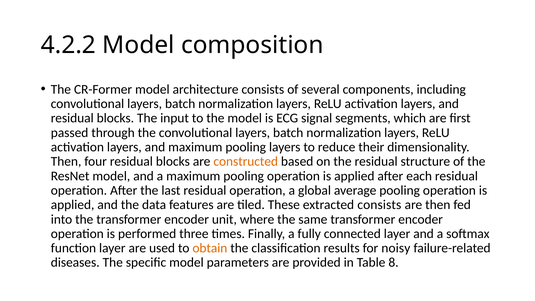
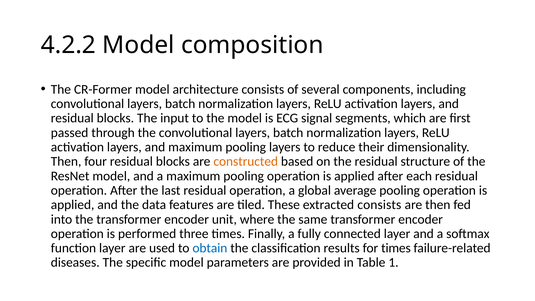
obtain colour: orange -> blue
for noisy: noisy -> times
8: 8 -> 1
